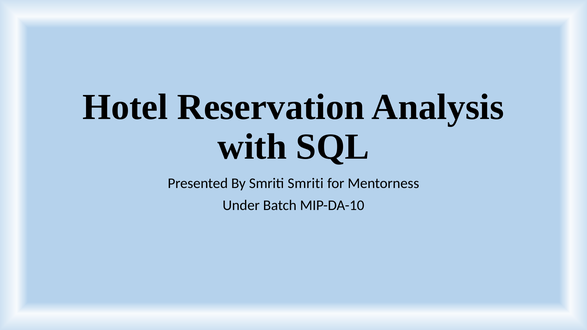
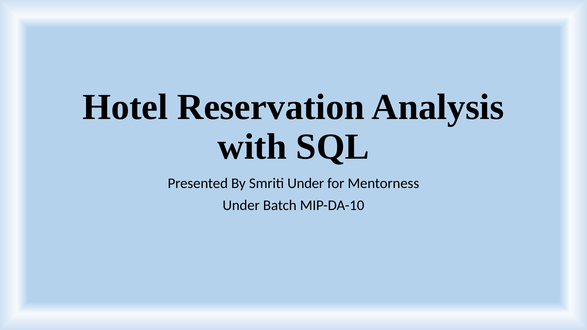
Smriti Smriti: Smriti -> Under
